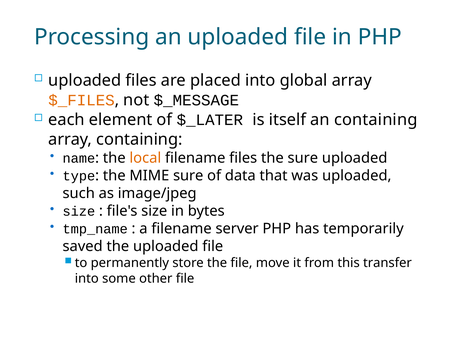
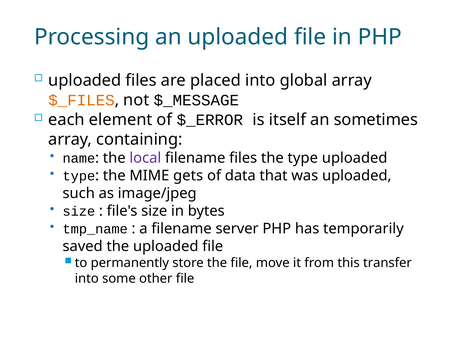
$_LATER: $_LATER -> $_ERROR
an containing: containing -> sometimes
local colour: orange -> purple
the sure: sure -> type
MIME sure: sure -> gets
